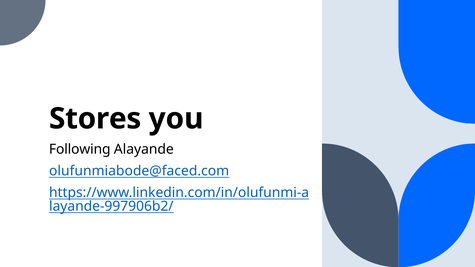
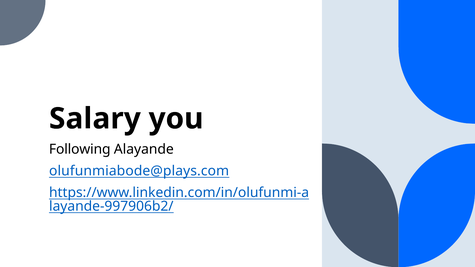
Stores: Stores -> Salary
olufunmiabode@faced.com: olufunmiabode@faced.com -> olufunmiabode@plays.com
